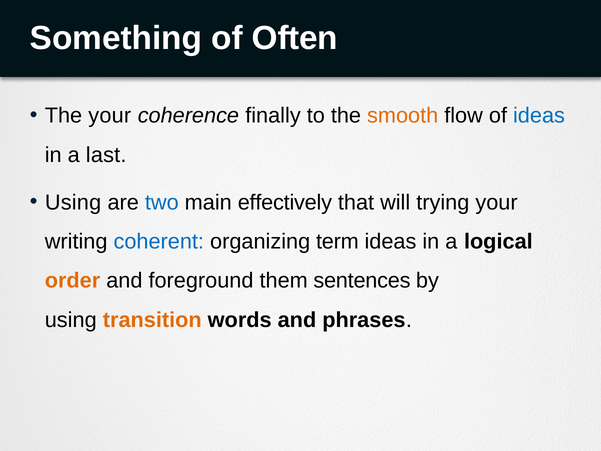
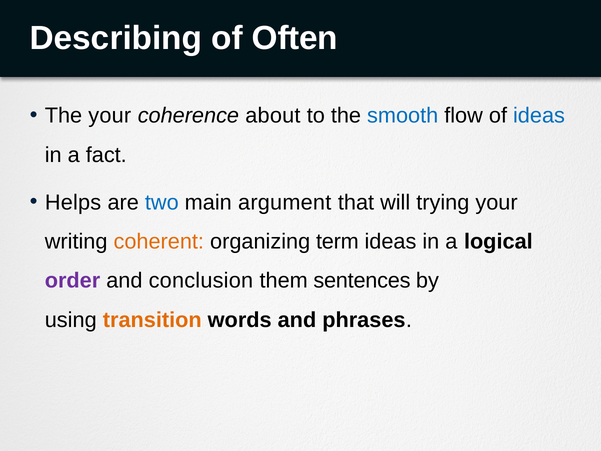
Something: Something -> Describing
finally: finally -> about
smooth colour: orange -> blue
last: last -> fact
Using at (73, 202): Using -> Helps
effectively: effectively -> argument
coherent colour: blue -> orange
order colour: orange -> purple
foreground: foreground -> conclusion
